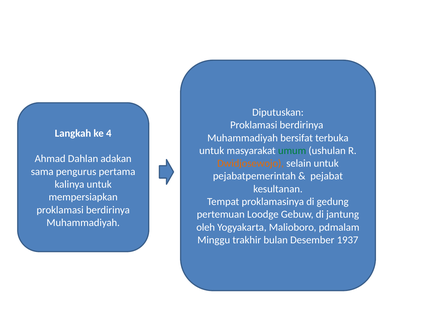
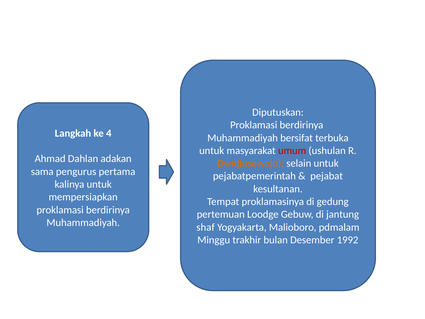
umum colour: green -> red
oleh: oleh -> shaf
1937: 1937 -> 1992
